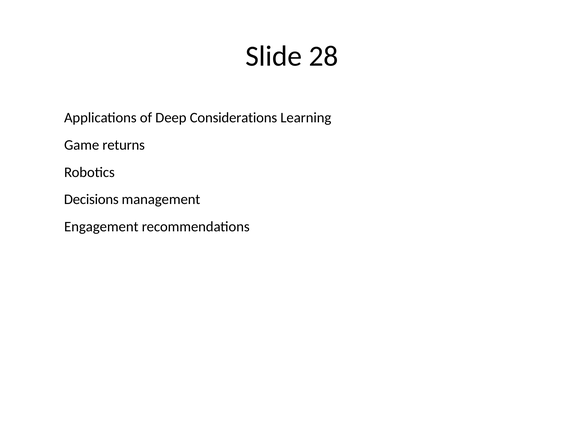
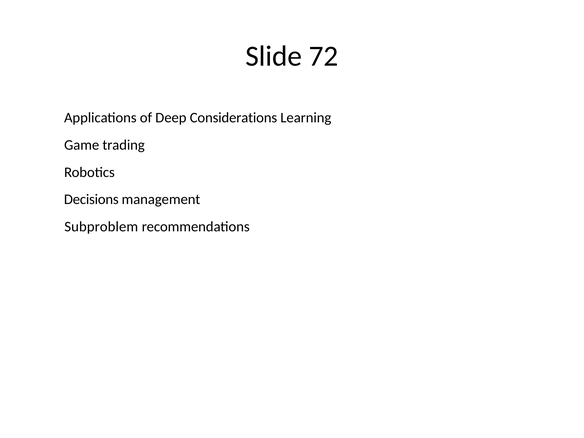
28: 28 -> 72
returns: returns -> trading
Engagement: Engagement -> Subproblem
